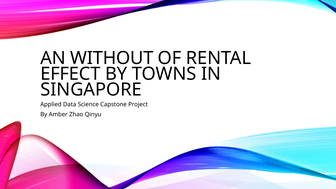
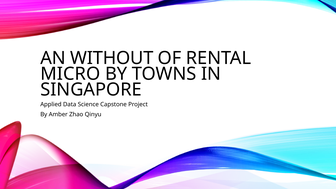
EFFECT: EFFECT -> MICRO
